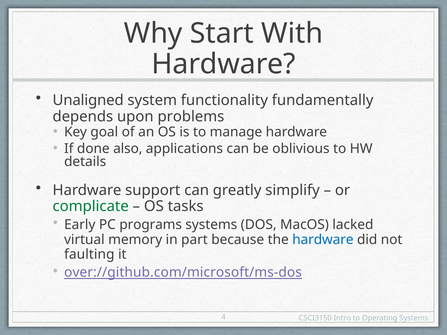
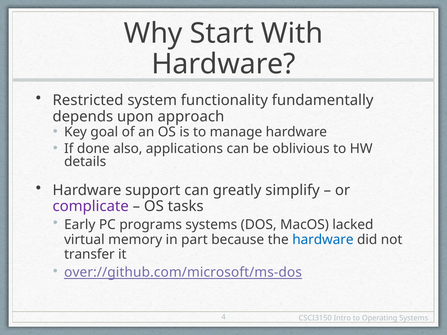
Unaligned: Unaligned -> Restricted
problems: problems -> approach
complicate colour: green -> purple
faulting: faulting -> transfer
